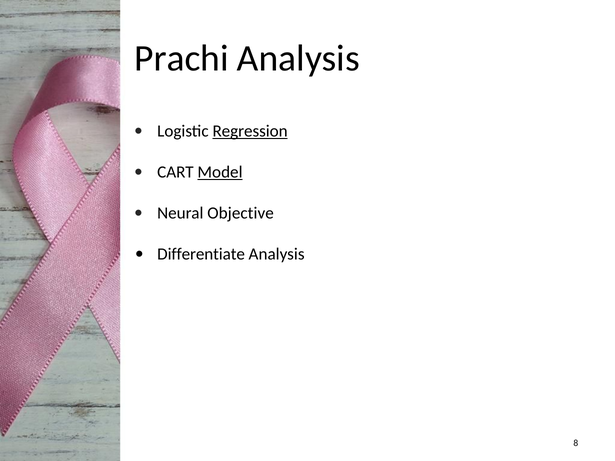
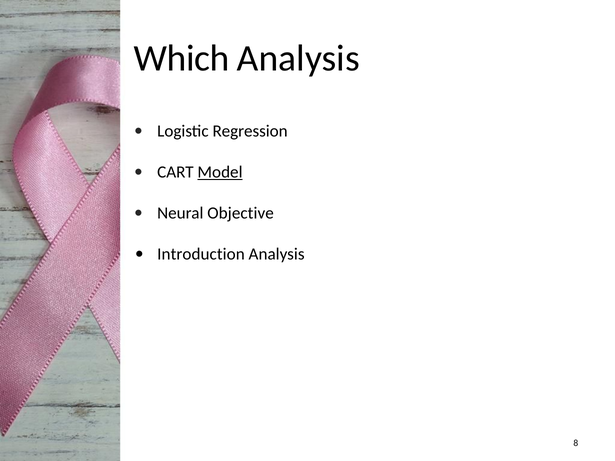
Prachi: Prachi -> Which
Regression underline: present -> none
Differentiate: Differentiate -> Introduction
